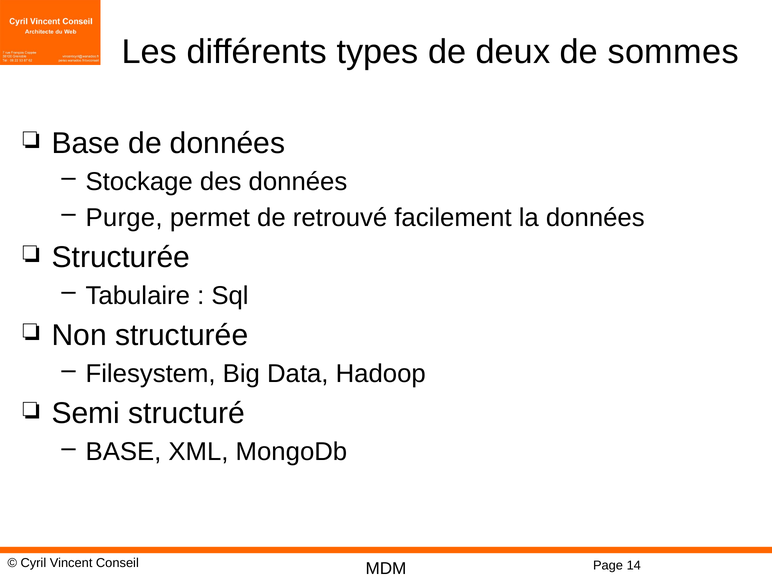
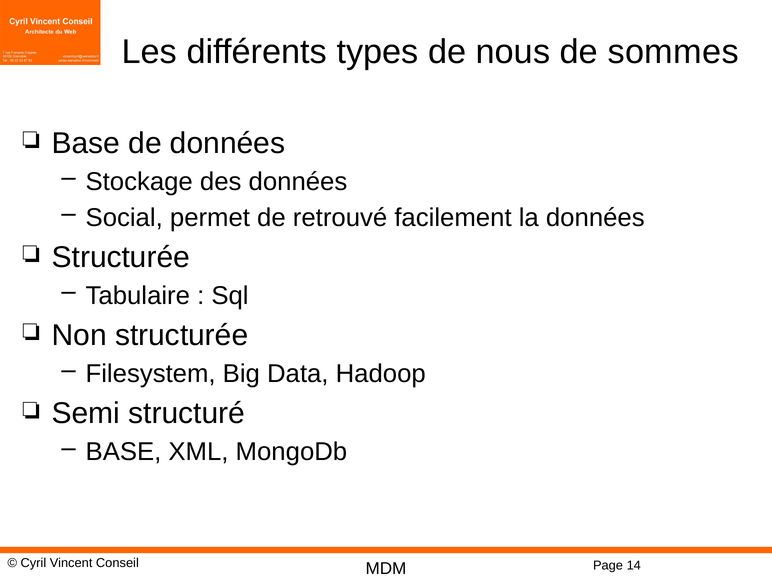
deux: deux -> nous
Purge: Purge -> Social
